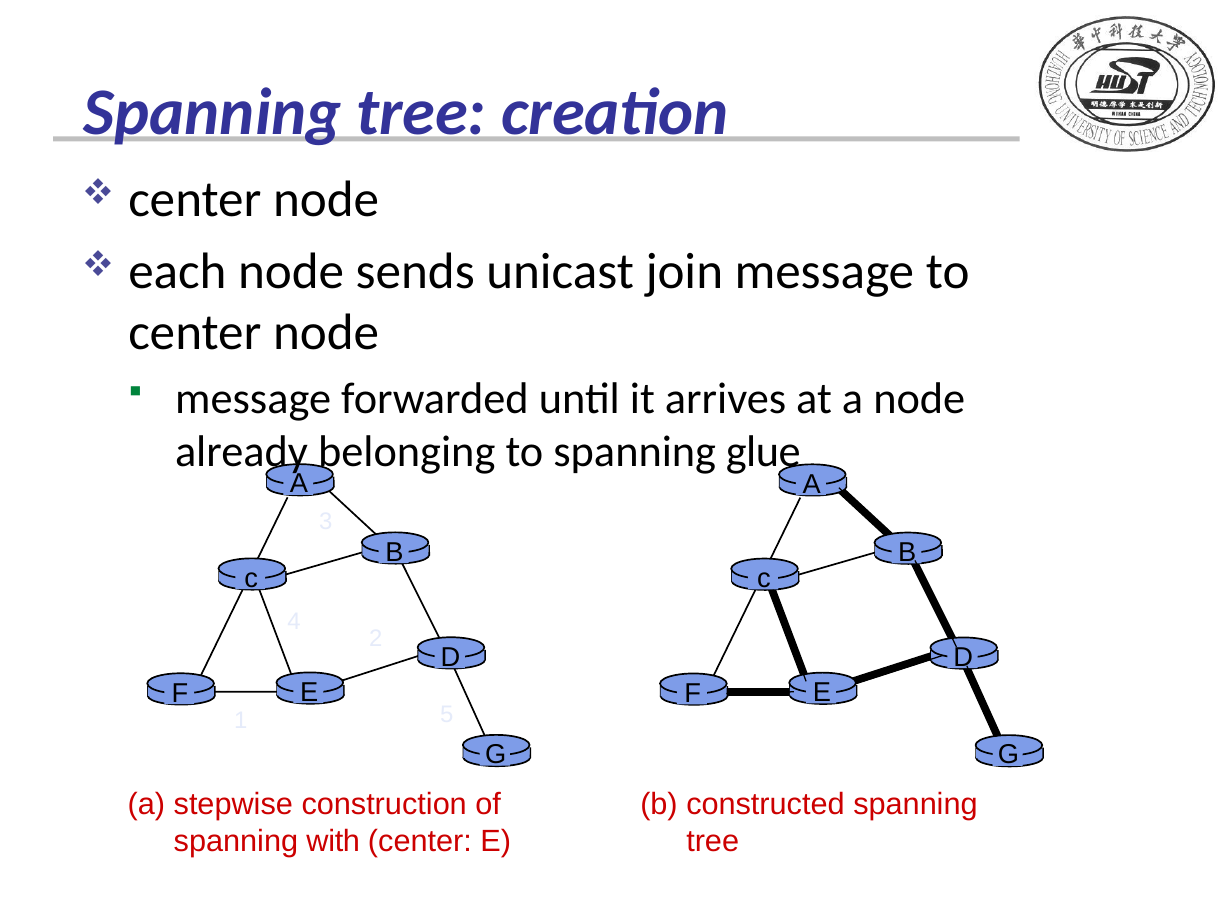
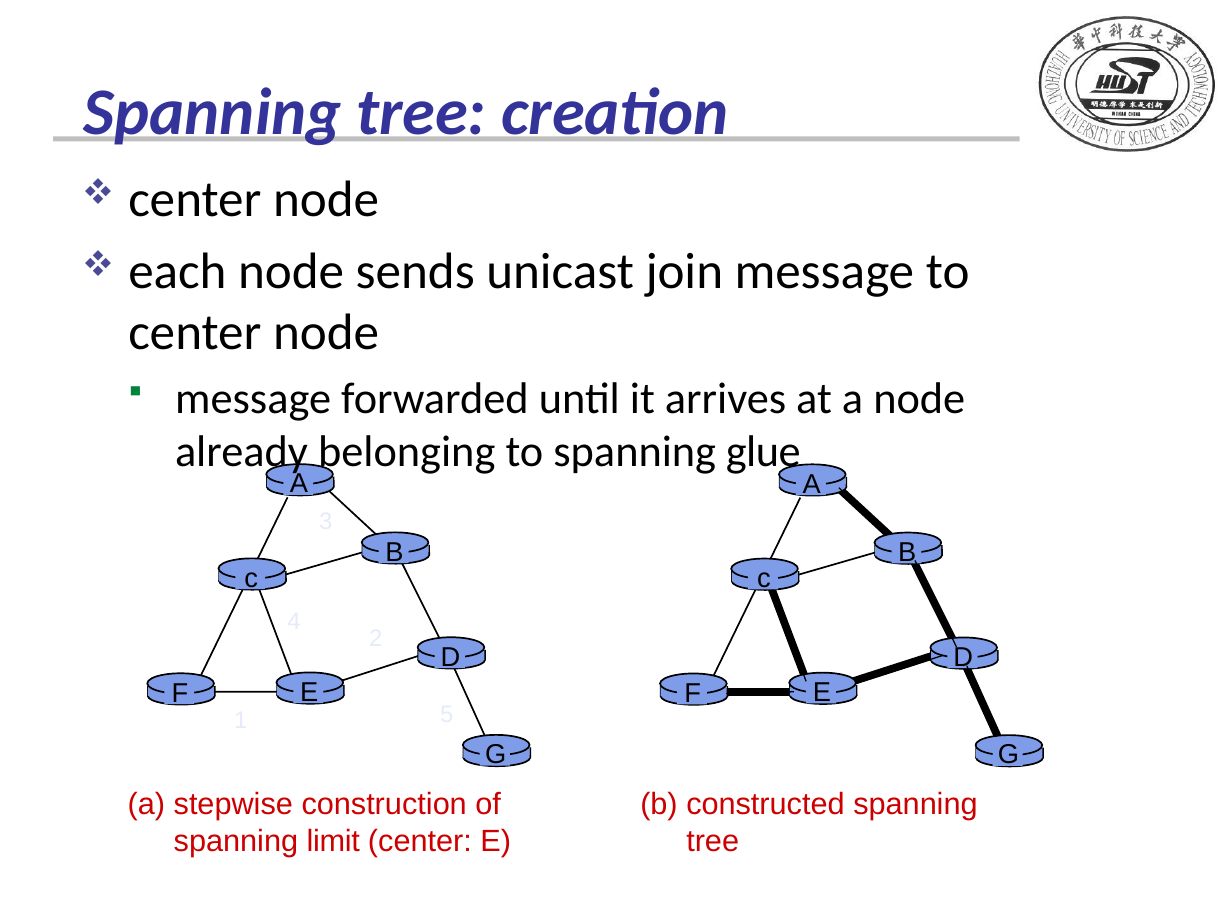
with: with -> limit
